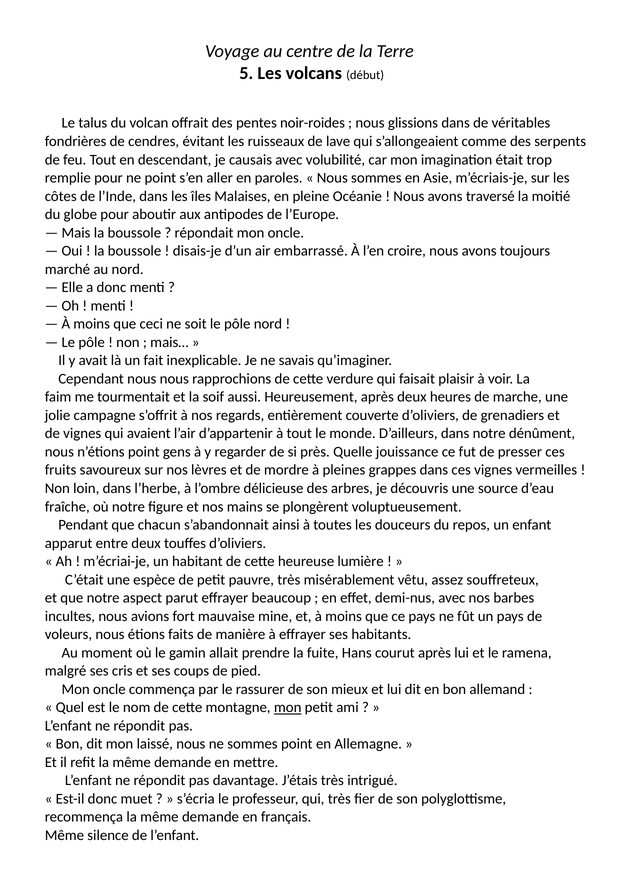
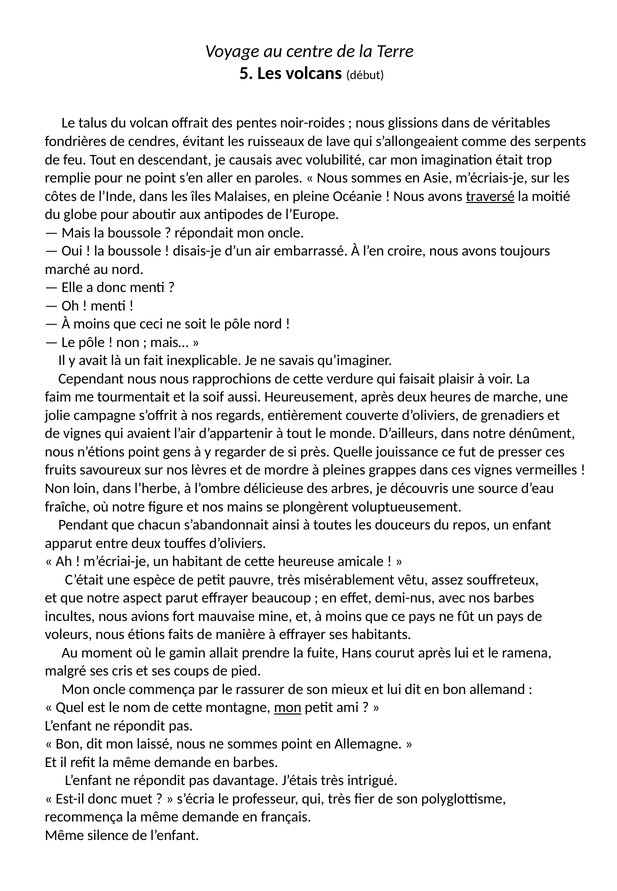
traversé underline: none -> present
lumière: lumière -> amicale
en mettre: mettre -> barbes
